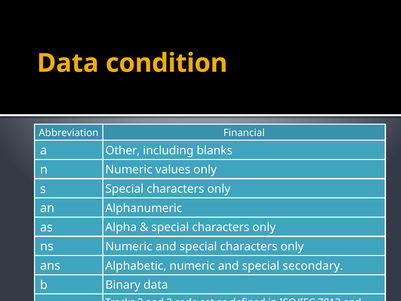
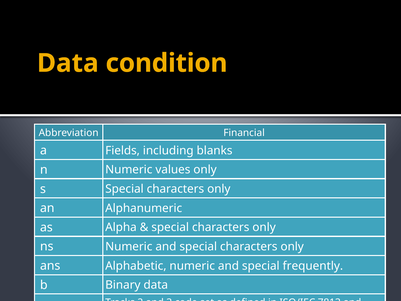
Other: Other -> Fields
secondary: secondary -> frequently
